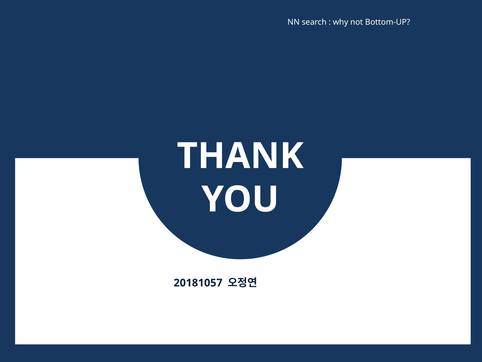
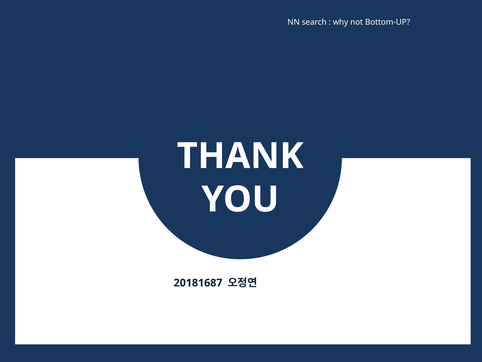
20181057: 20181057 -> 20181687
